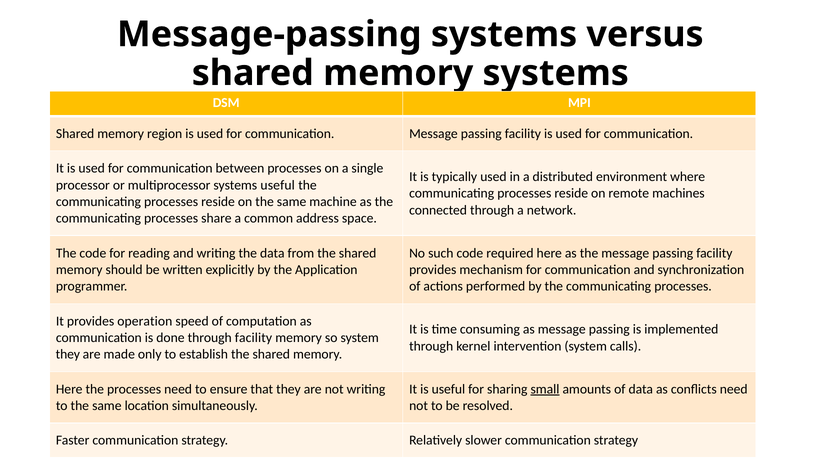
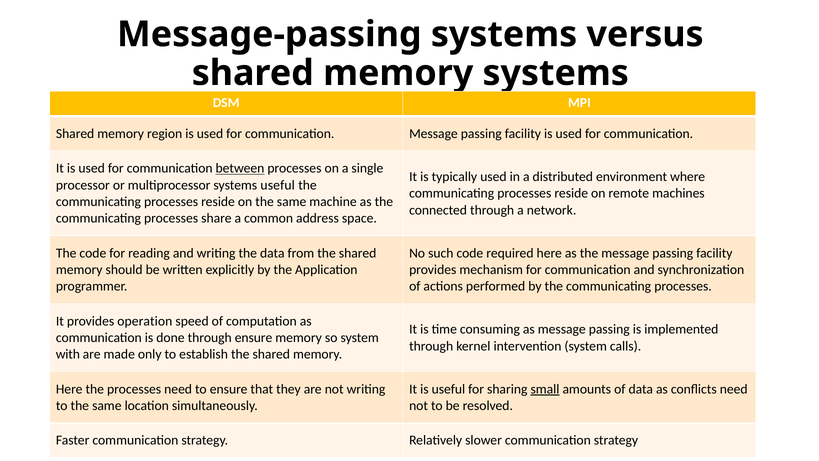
between underline: none -> present
through facility: facility -> ensure
they at (68, 354): they -> with
